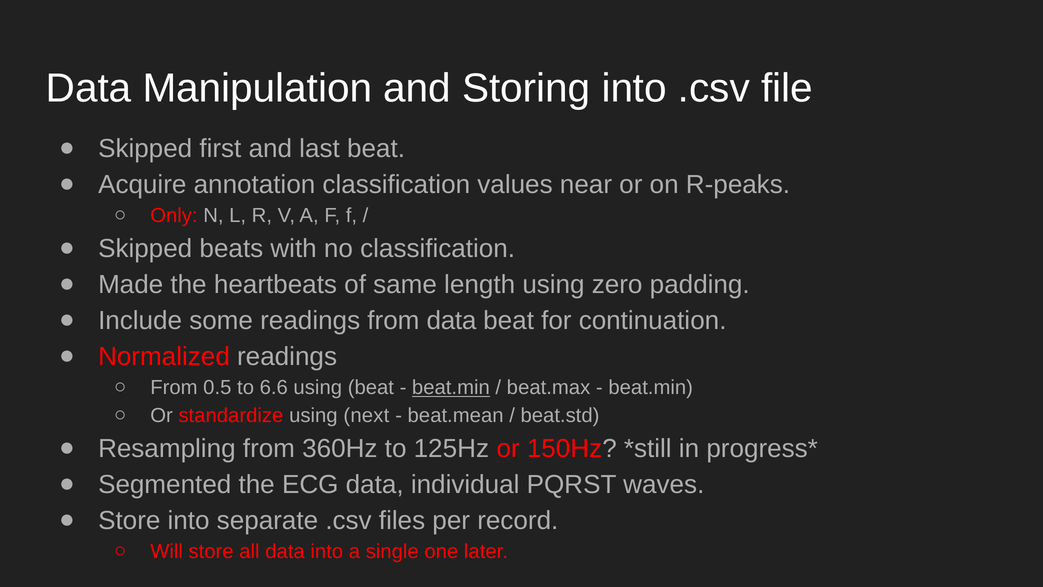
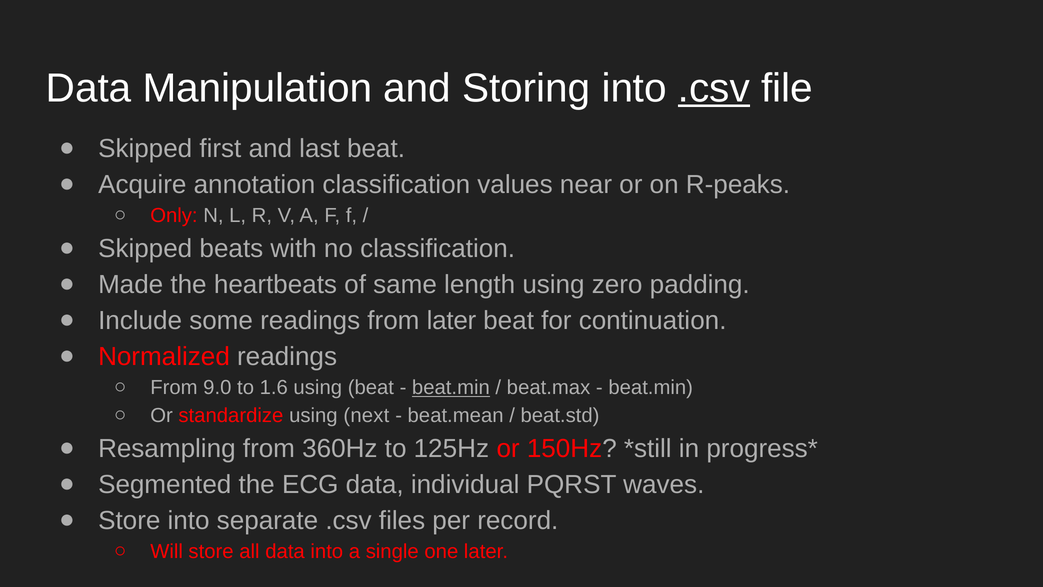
.csv at (714, 88) underline: none -> present
from data: data -> later
0.5: 0.5 -> 9.0
6.6: 6.6 -> 1.6
